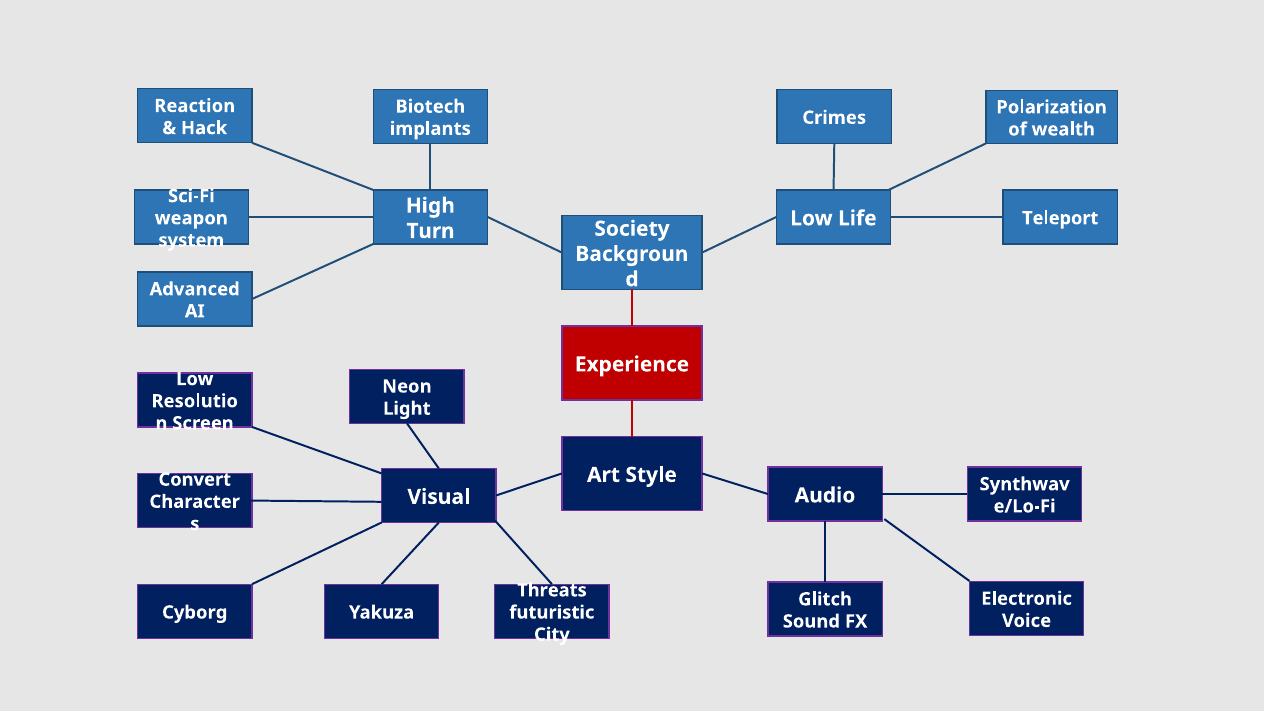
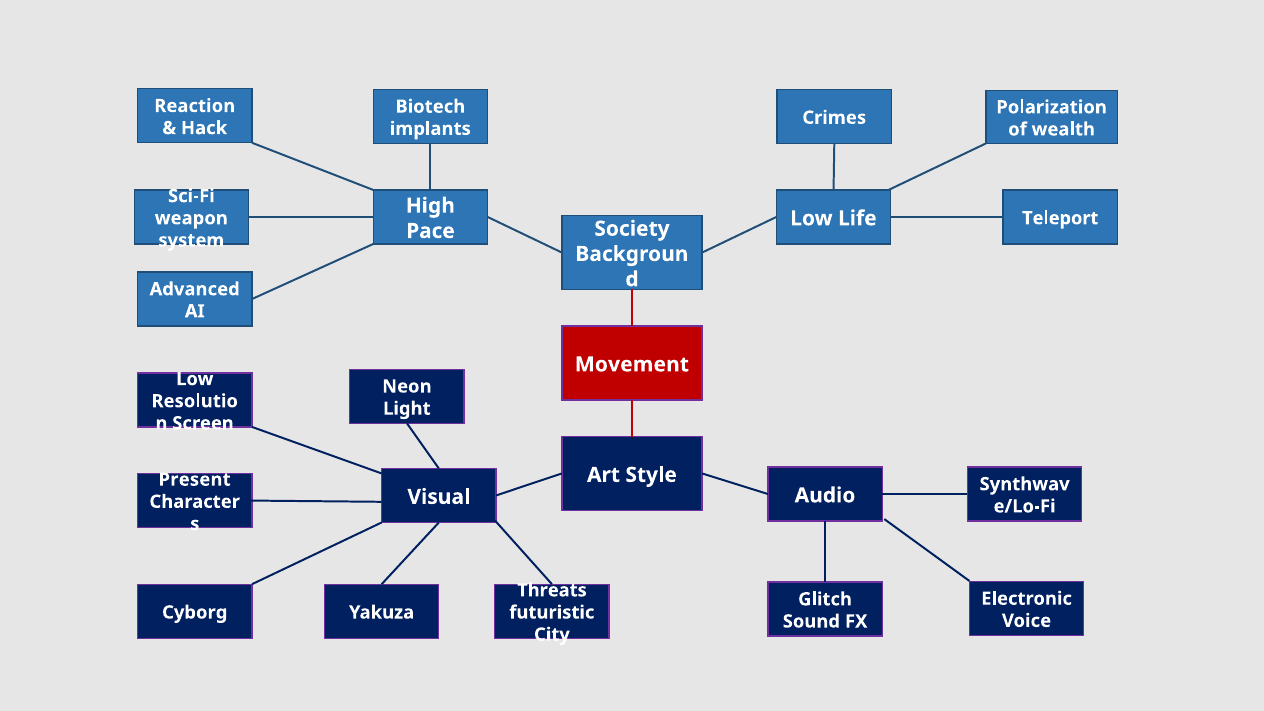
Turn: Turn -> Pace
Experience: Experience -> Movement
Convert: Convert -> Present
